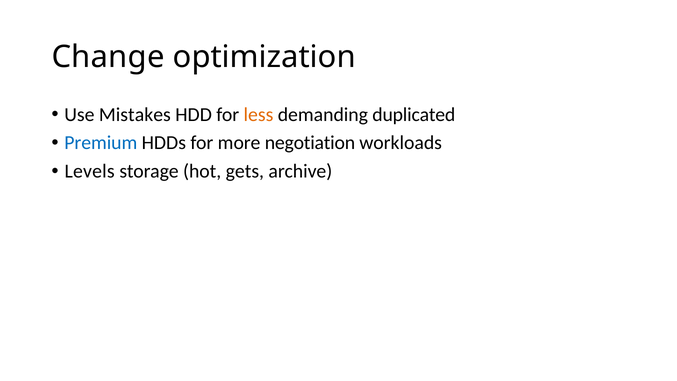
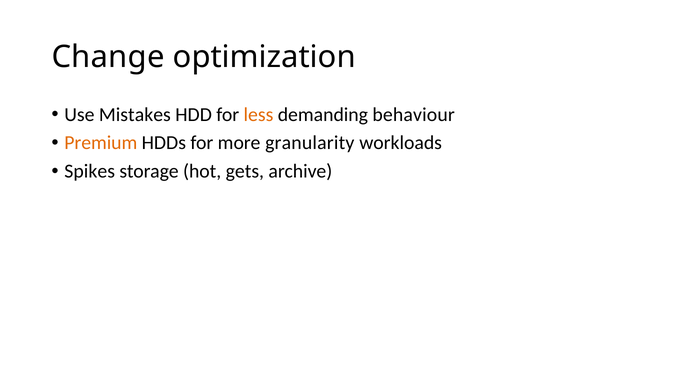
duplicated: duplicated -> behaviour
Premium colour: blue -> orange
negotiation: negotiation -> granularity
Levels: Levels -> Spikes
